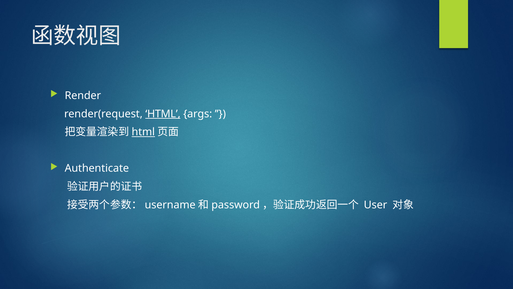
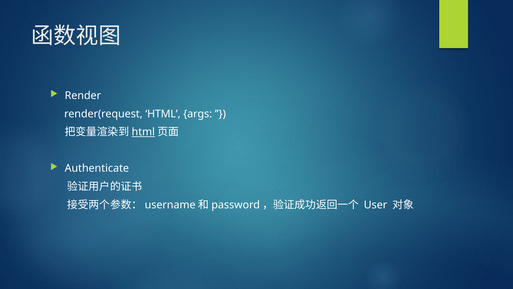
HTML at (163, 114) underline: present -> none
